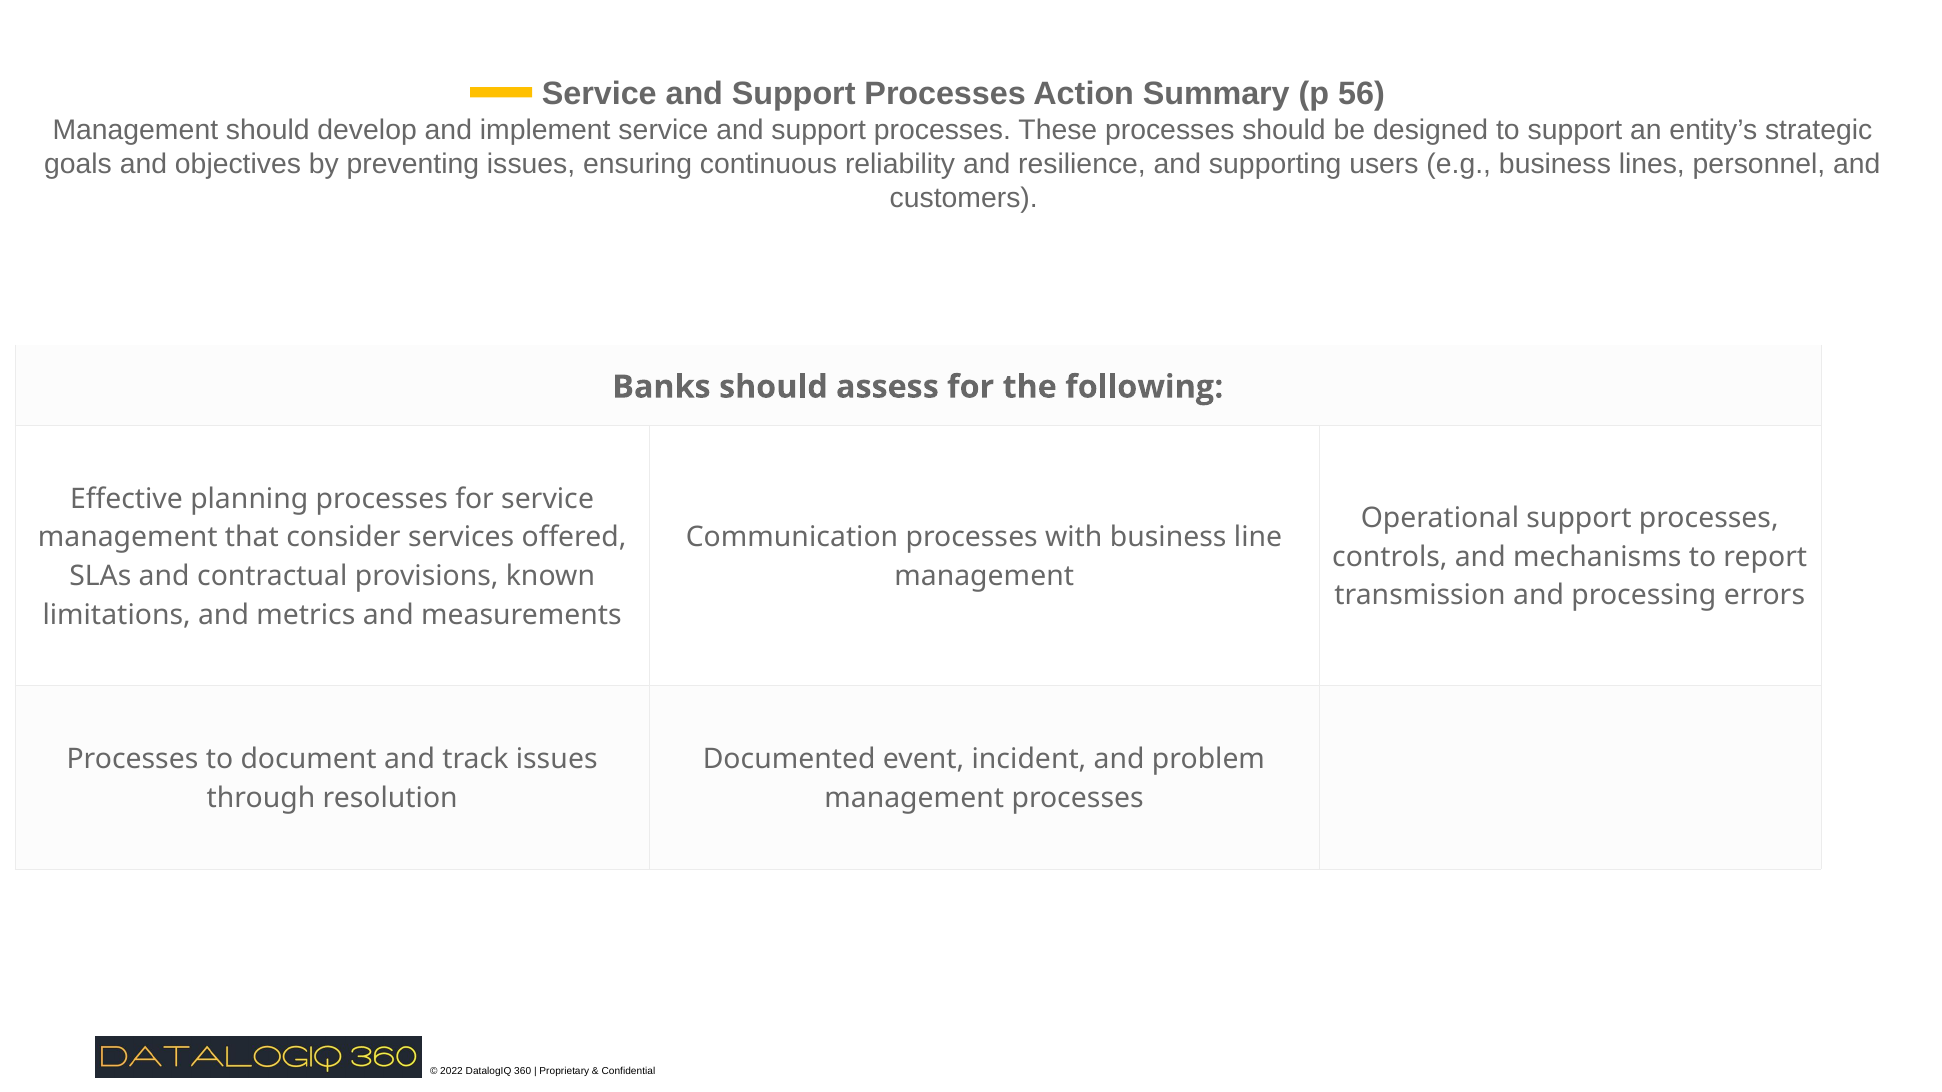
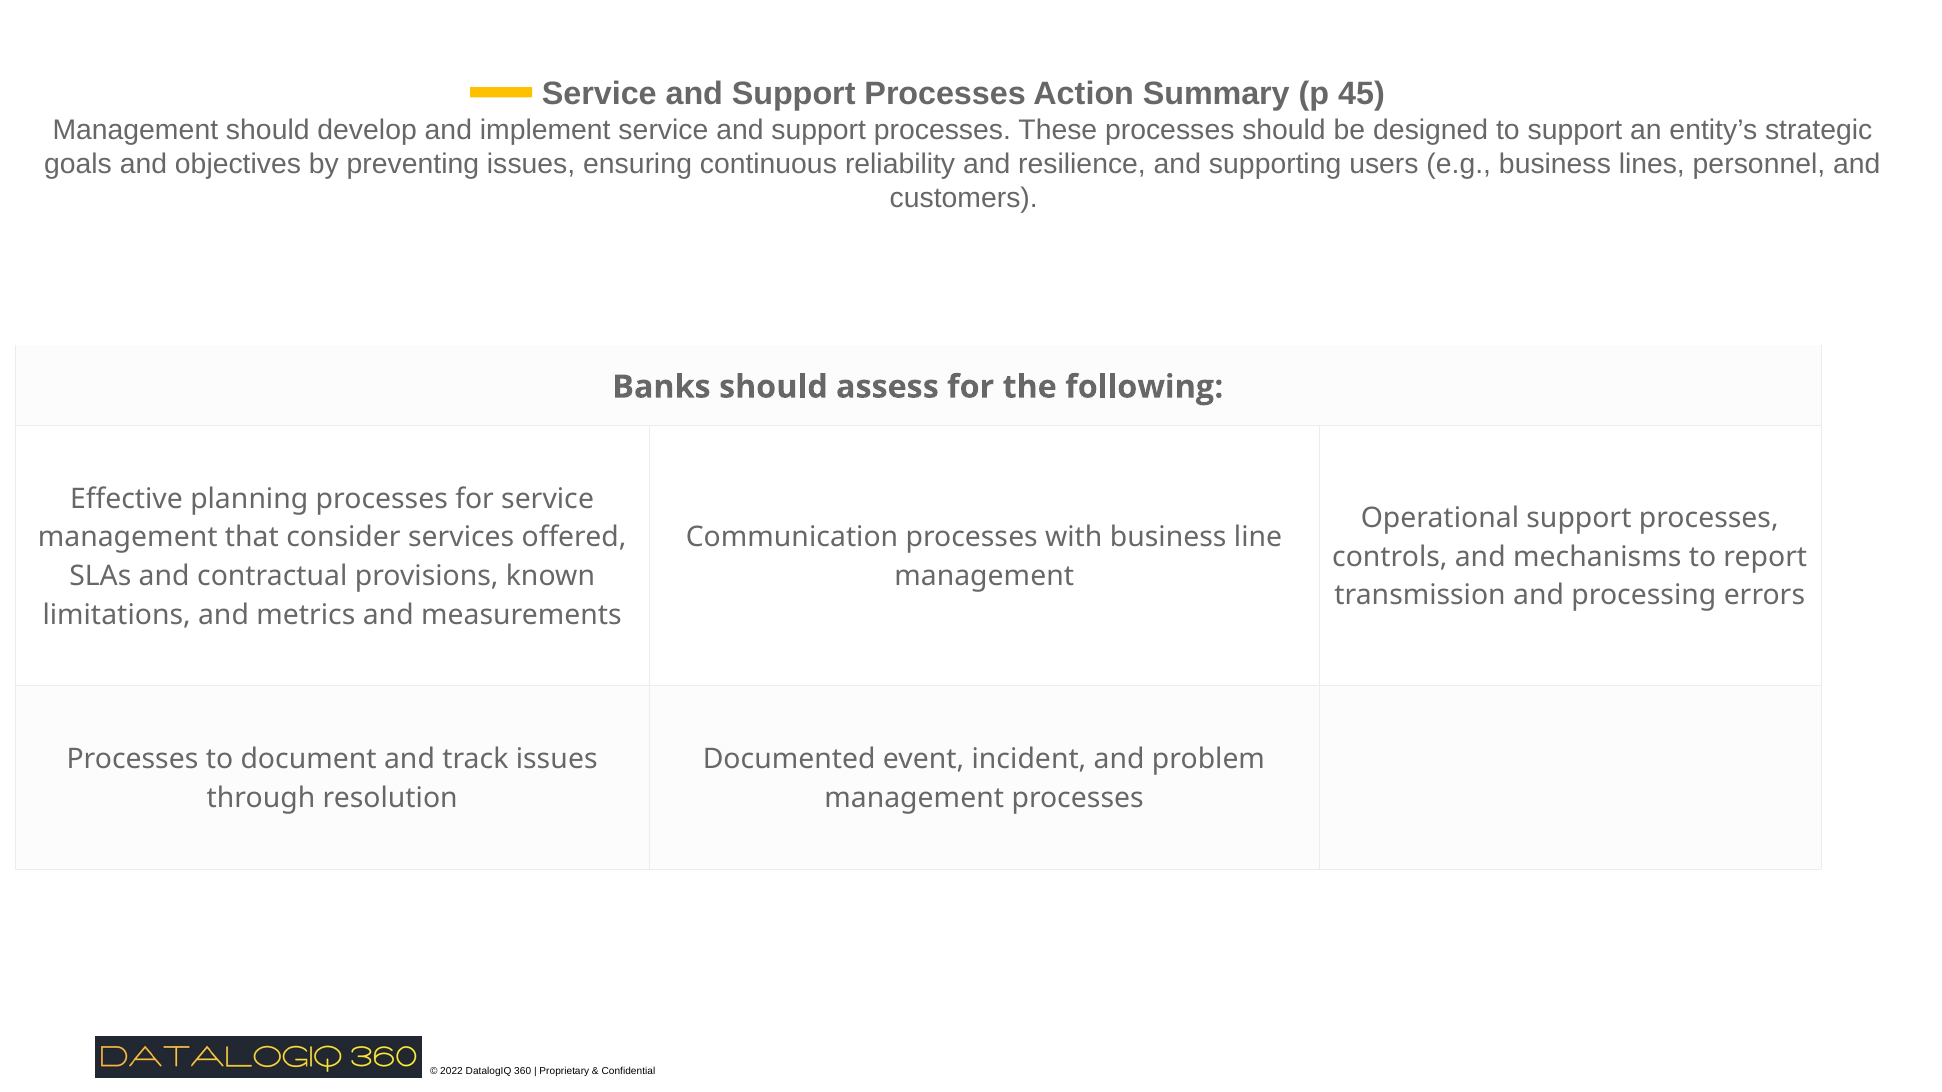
56: 56 -> 45
